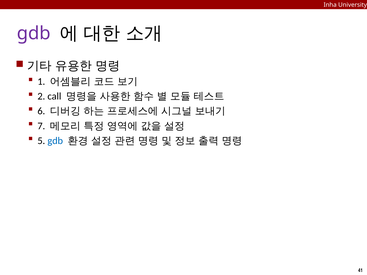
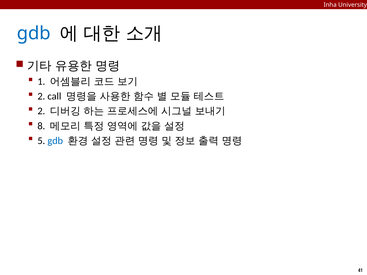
gdb at (34, 33) colour: purple -> blue
6 at (41, 111): 6 -> 2
7: 7 -> 8
